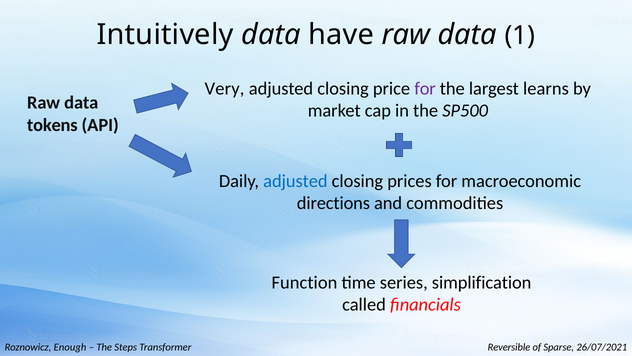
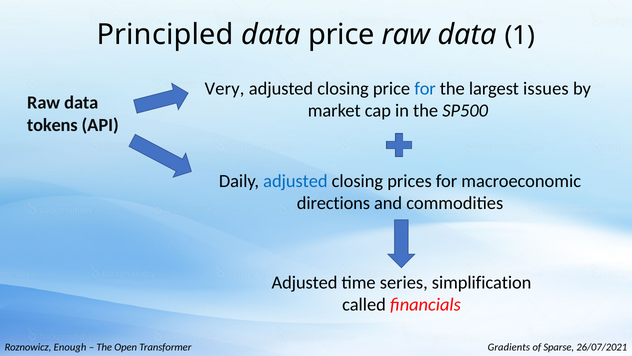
Intuitively: Intuitively -> Principled
data have: have -> price
for at (425, 89) colour: purple -> blue
learns: learns -> issues
Function at (304, 282): Function -> Adjusted
Steps: Steps -> Open
Reversible: Reversible -> Gradients
